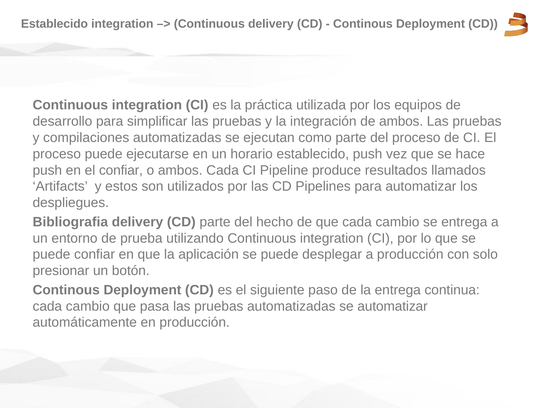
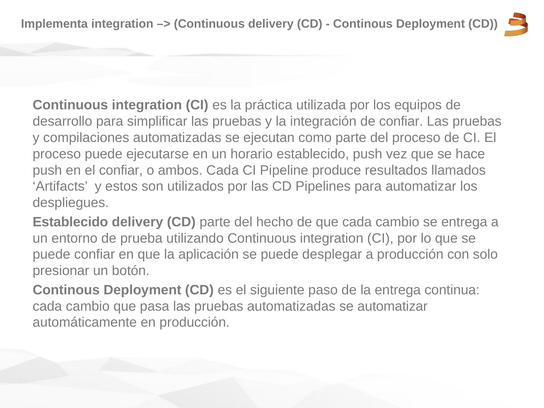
Establecido at (54, 24): Establecido -> Implementa
de ambos: ambos -> confiar
Bibliografia at (70, 222): Bibliografia -> Establecido
